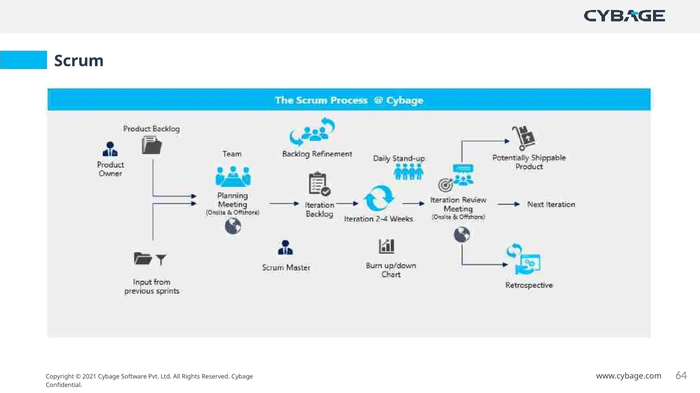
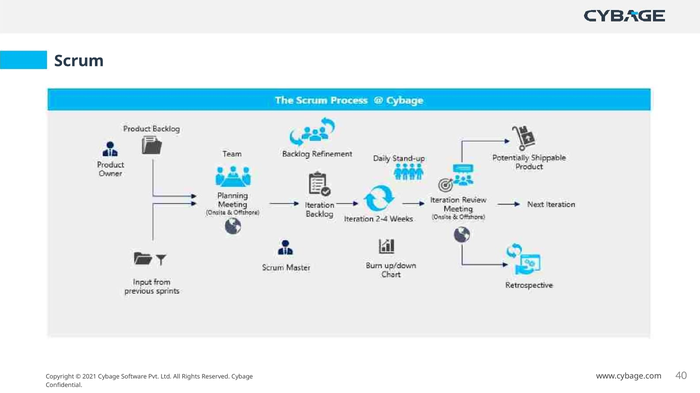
64: 64 -> 40
